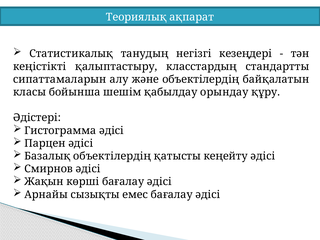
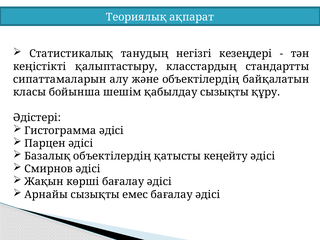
қабылдау орындау: орындау -> сызықты
